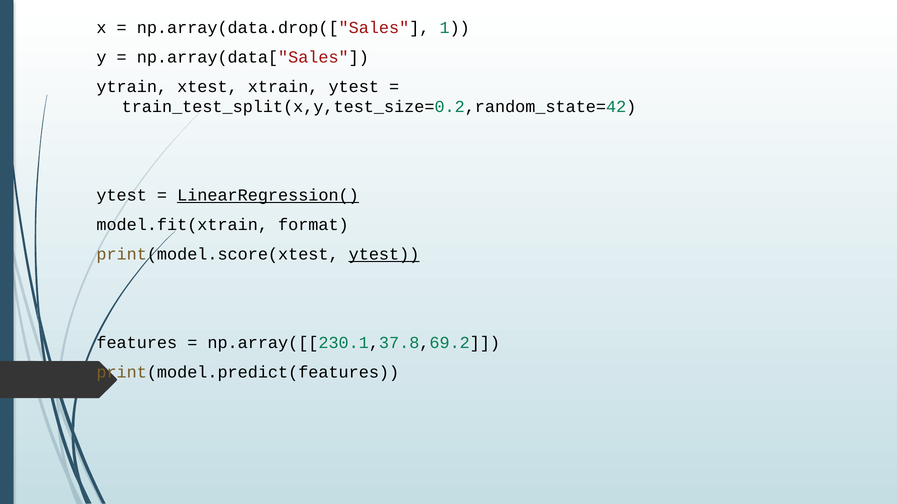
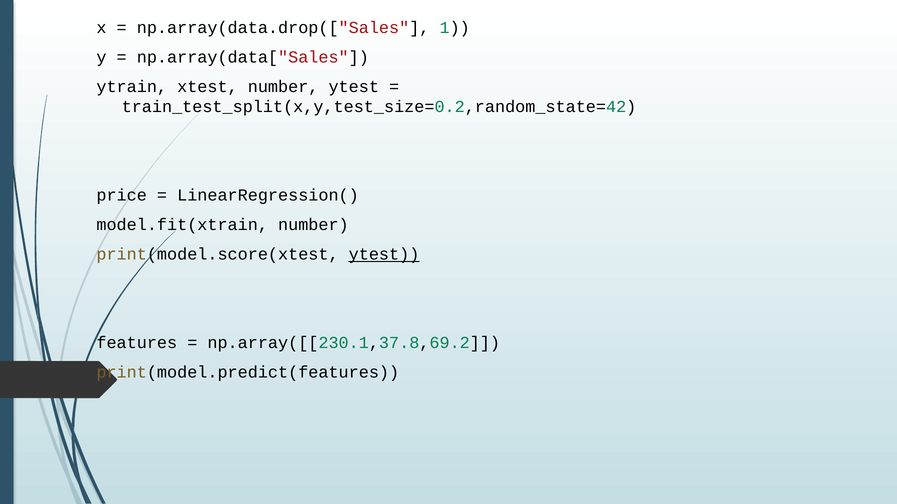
xtest xtrain: xtrain -> number
ytest at (122, 196): ytest -> price
LinearRegression( underline: present -> none
model.fit(xtrain format: format -> number
